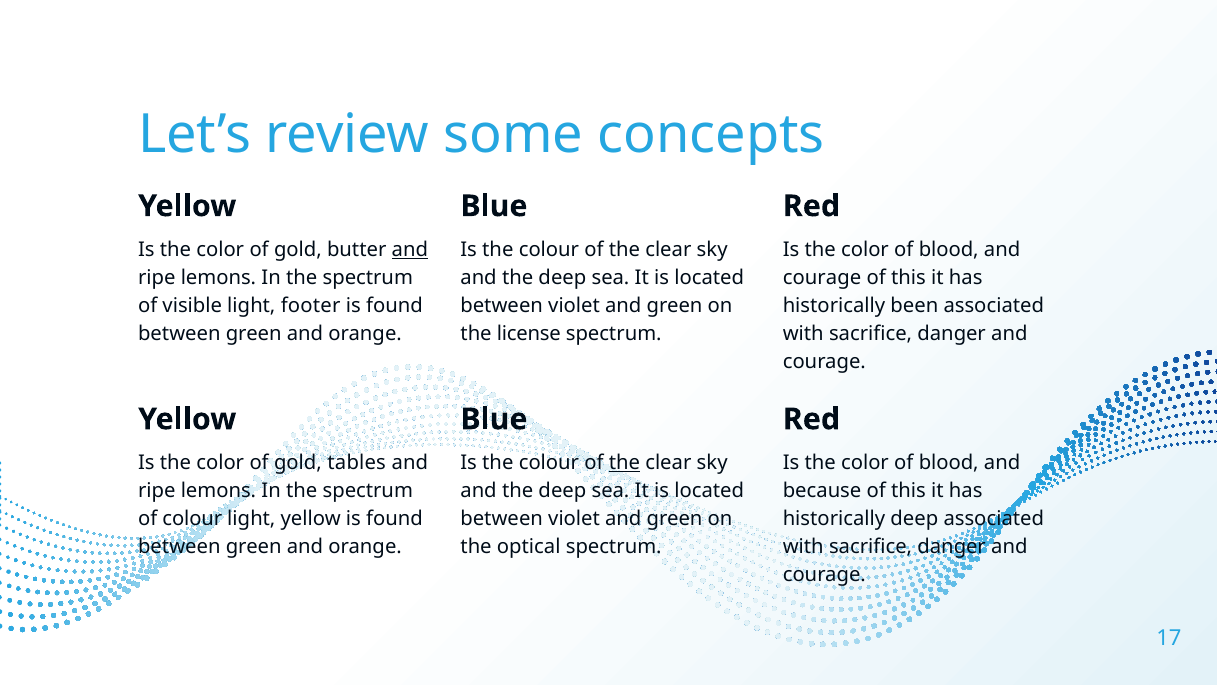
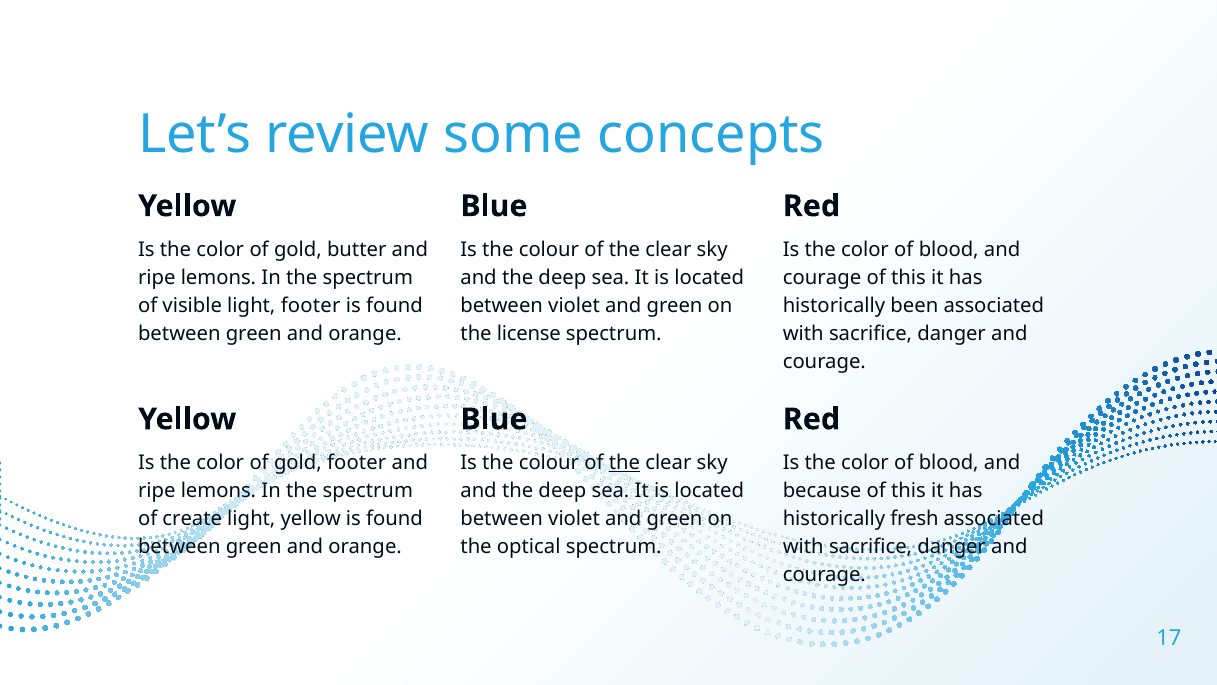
and at (410, 250) underline: present -> none
gold tables: tables -> footer
of colour: colour -> create
historically deep: deep -> fresh
